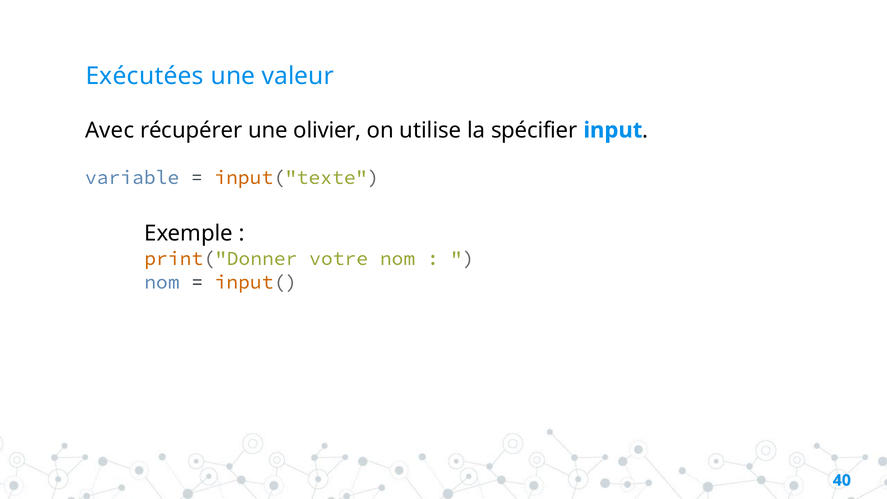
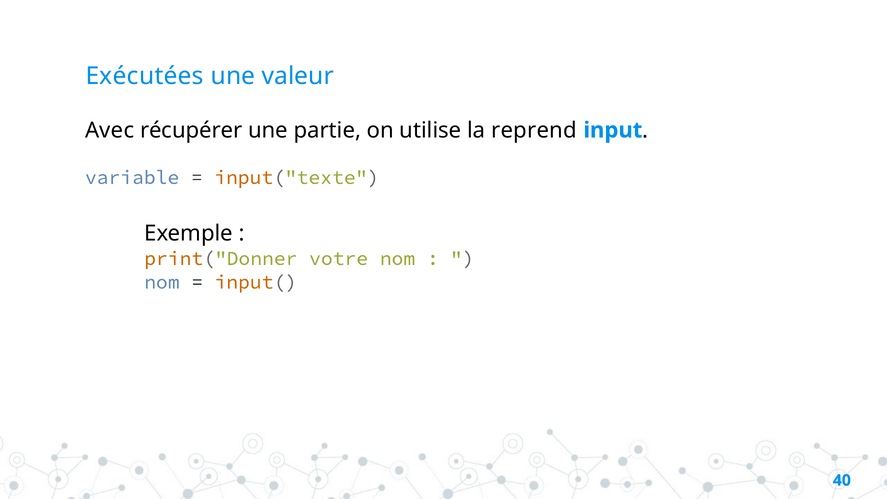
olivier: olivier -> partie
spécifier: spécifier -> reprend
